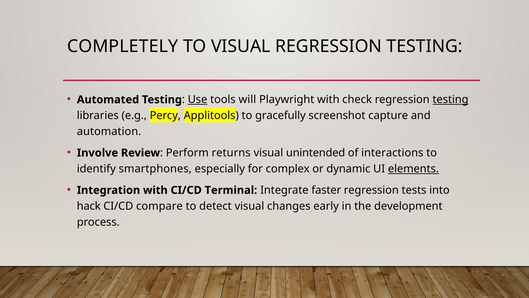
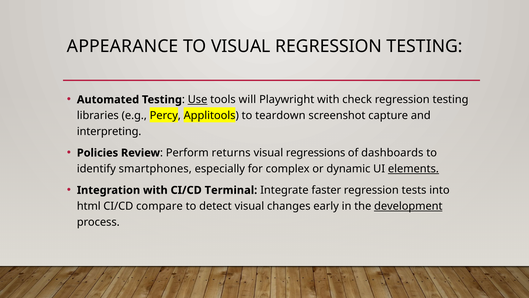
COMPLETELY: COMPLETELY -> APPEARANCE
testing at (451, 99) underline: present -> none
gracefully: gracefully -> teardown
automation: automation -> interpreting
Involve: Involve -> Policies
unintended: unintended -> regressions
interactions: interactions -> dashboards
hack: hack -> html
development underline: none -> present
